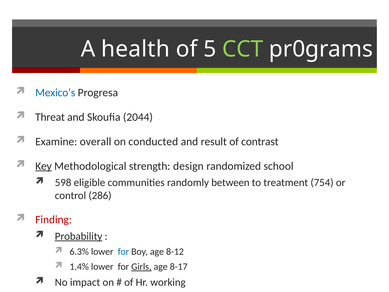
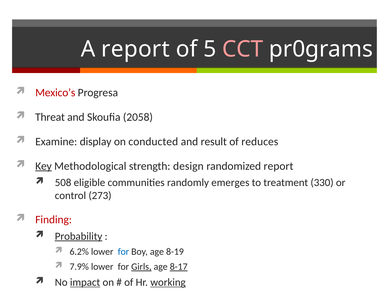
A health: health -> report
CCT colour: light green -> pink
Mexico’s colour: blue -> red
2044: 2044 -> 2058
overall: overall -> display
contrast: contrast -> reduces
randomized school: school -> report
598: 598 -> 508
between: between -> emerges
754: 754 -> 330
286: 286 -> 273
6.3%: 6.3% -> 6.2%
8-12: 8-12 -> 8-19
1.4%: 1.4% -> 7.9%
8-17 underline: none -> present
impact underline: none -> present
working underline: none -> present
